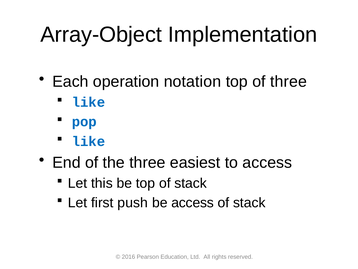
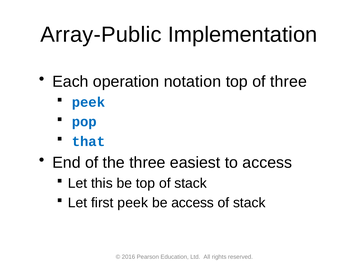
Array-Object: Array-Object -> Array-Public
like at (88, 102): like -> peek
like at (88, 141): like -> that
first push: push -> peek
